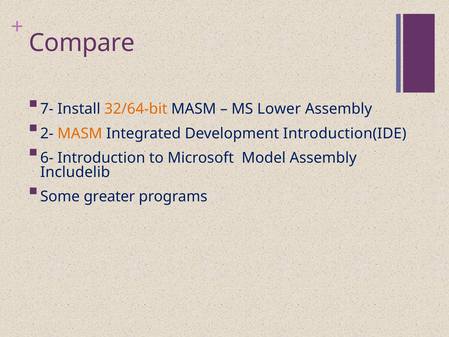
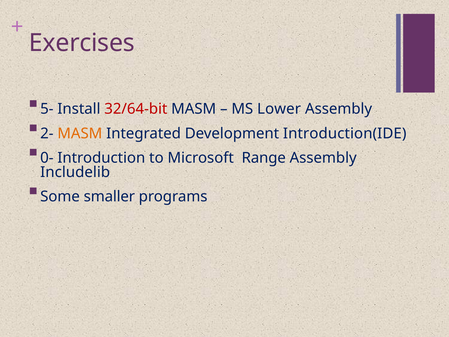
Compare: Compare -> Exercises
7-: 7- -> 5-
32/64-bit colour: orange -> red
6-: 6- -> 0-
Model: Model -> Range
greater: greater -> smaller
